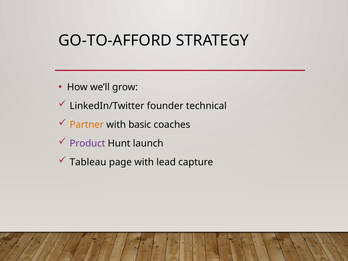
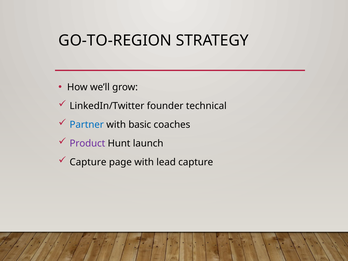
GO-TO-AFFORD: GO-TO-AFFORD -> GO-TO-REGION
Partner colour: orange -> blue
Tableau at (88, 162): Tableau -> Capture
